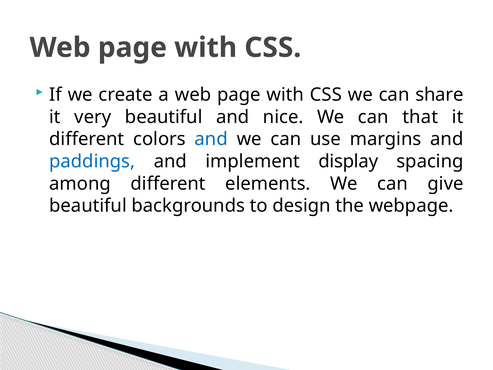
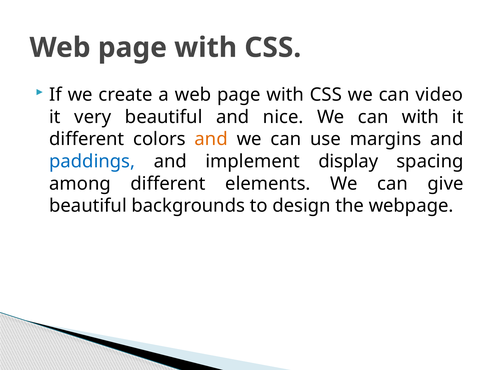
share: share -> video
can that: that -> with
and at (211, 139) colour: blue -> orange
